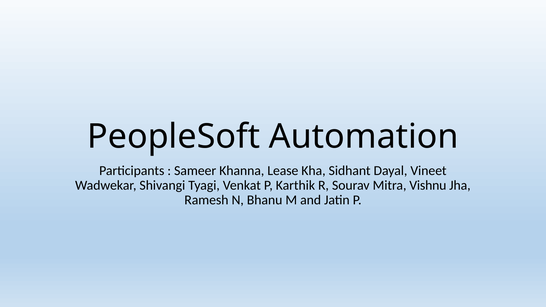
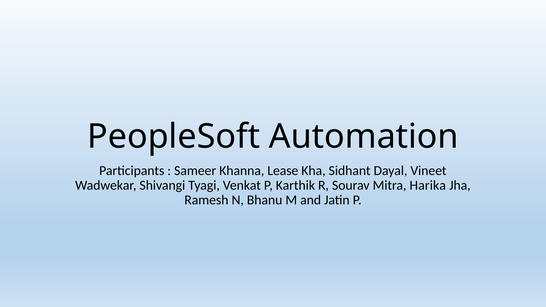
Vishnu: Vishnu -> Harika
